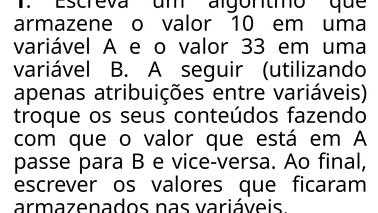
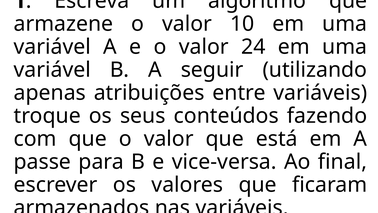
33: 33 -> 24
